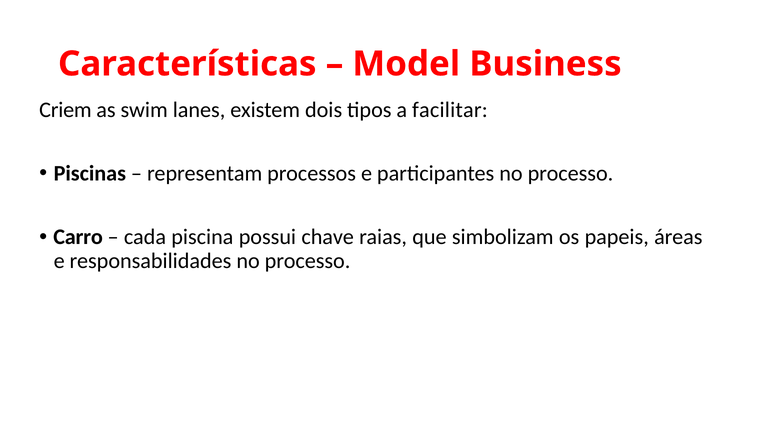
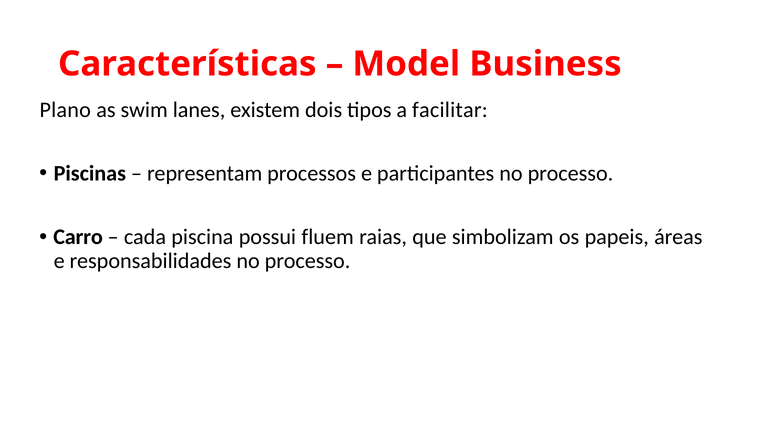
Criem: Criem -> Plano
chave: chave -> fluem
